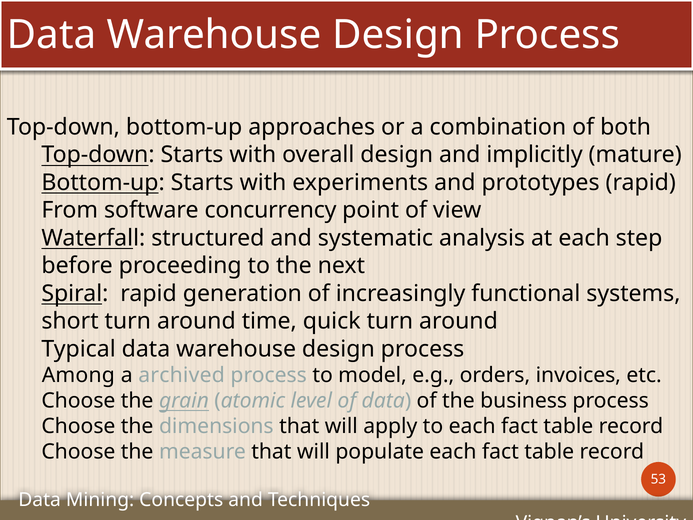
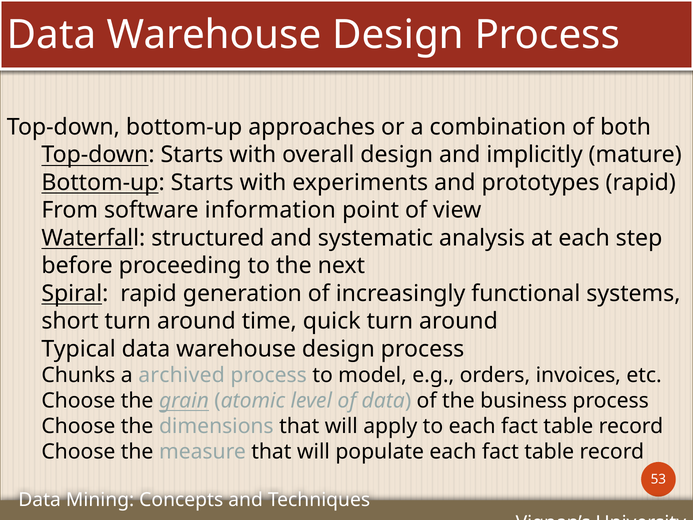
concurrency: concurrency -> information
Among: Among -> Chunks
